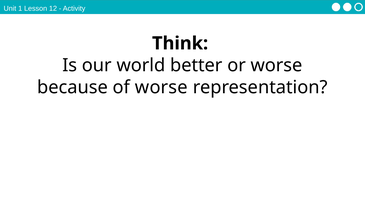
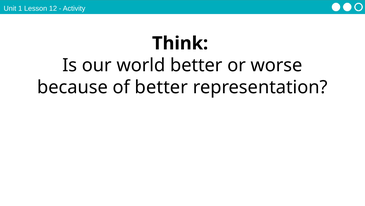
of worse: worse -> better
